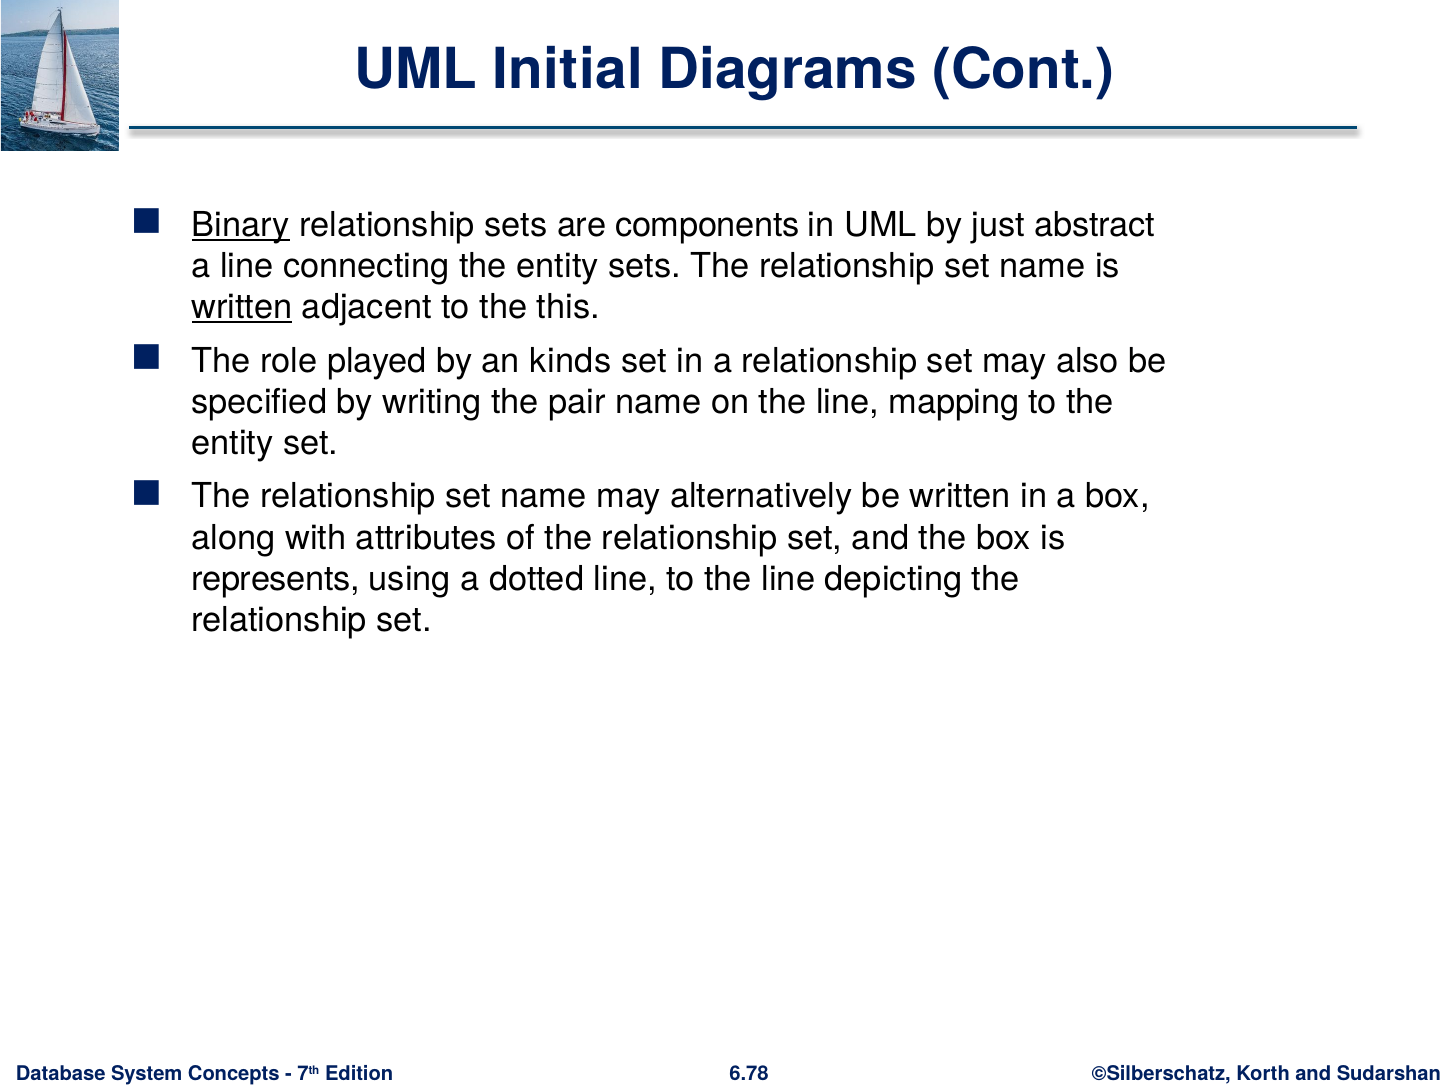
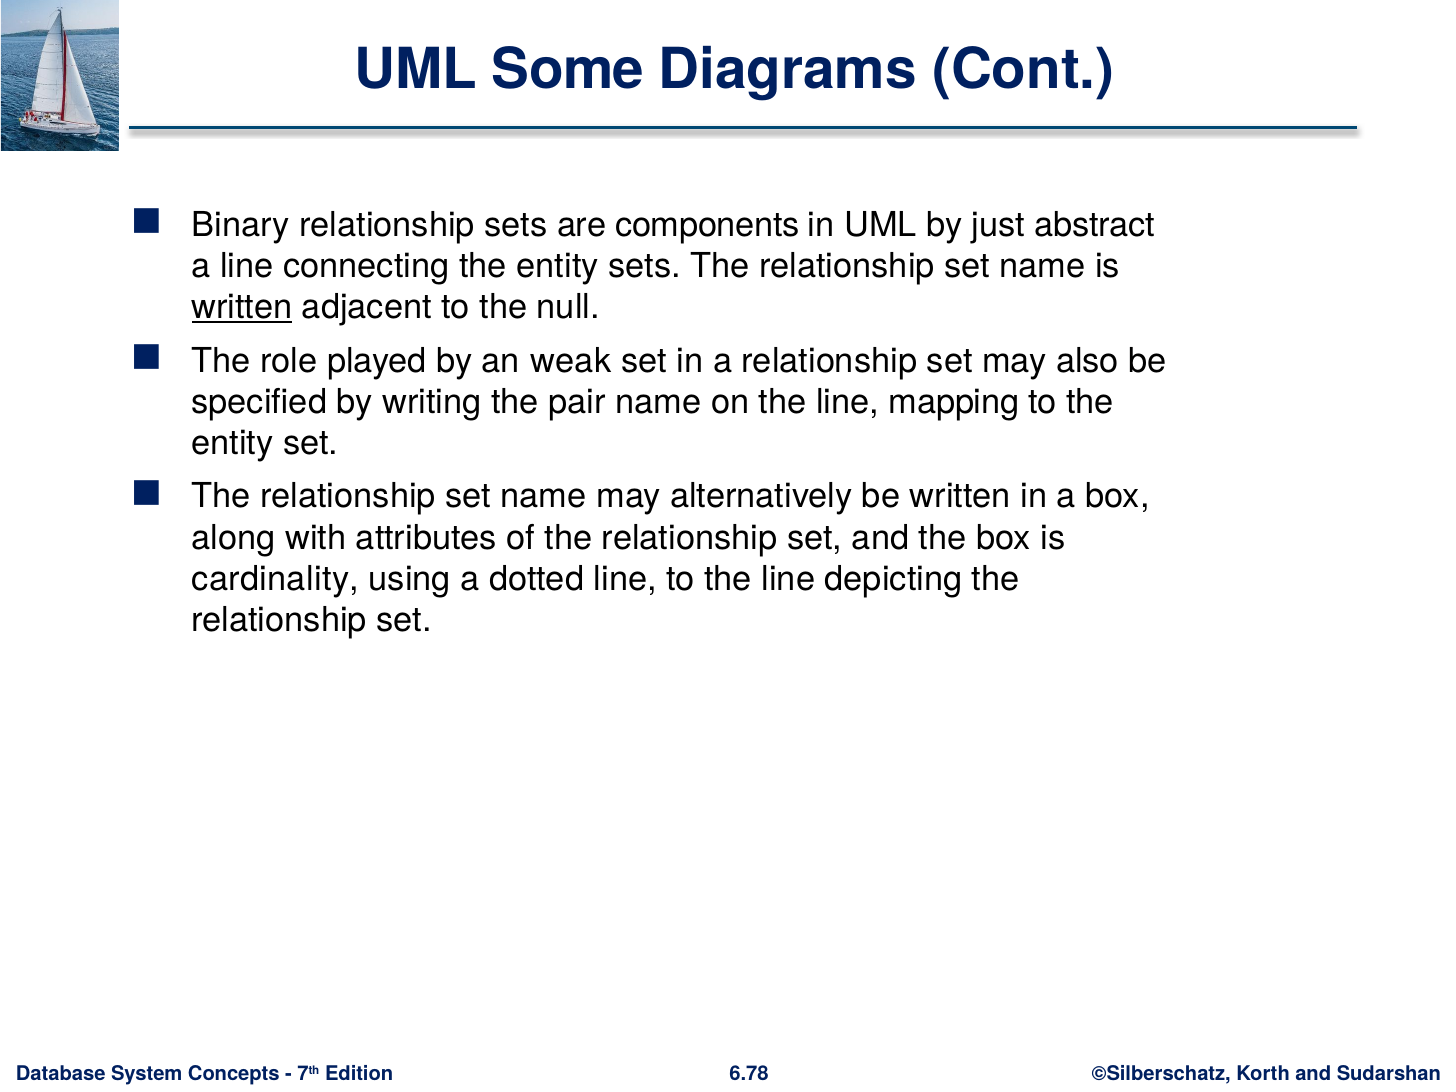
Initial: Initial -> Some
Binary underline: present -> none
this: this -> null
kinds: kinds -> weak
represents: represents -> cardinality
